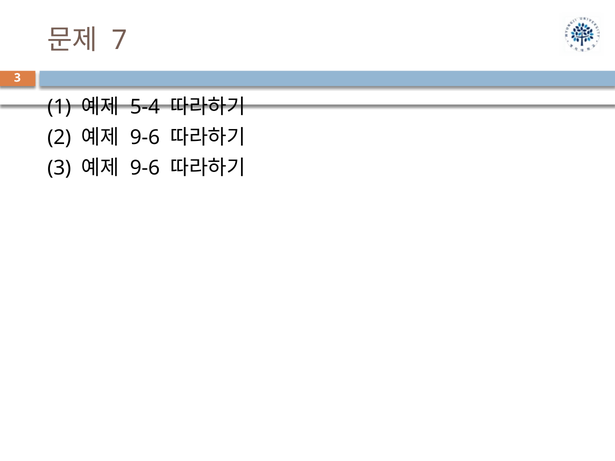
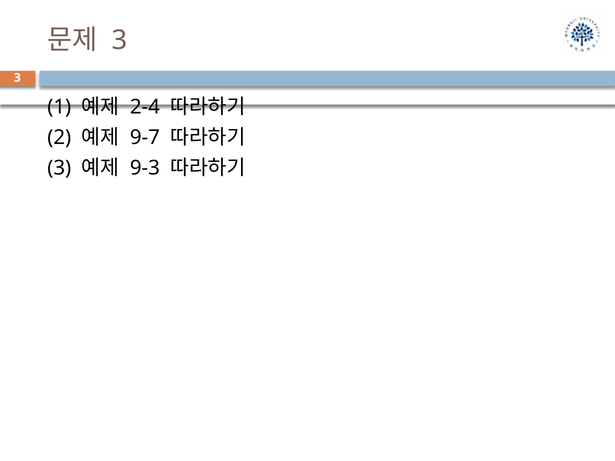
7 at (120, 40): 7 -> 3
5-4: 5-4 -> 2-4
9-6 at (145, 138): 9-6 -> 9-7
9-6 at (145, 168): 9-6 -> 9-3
